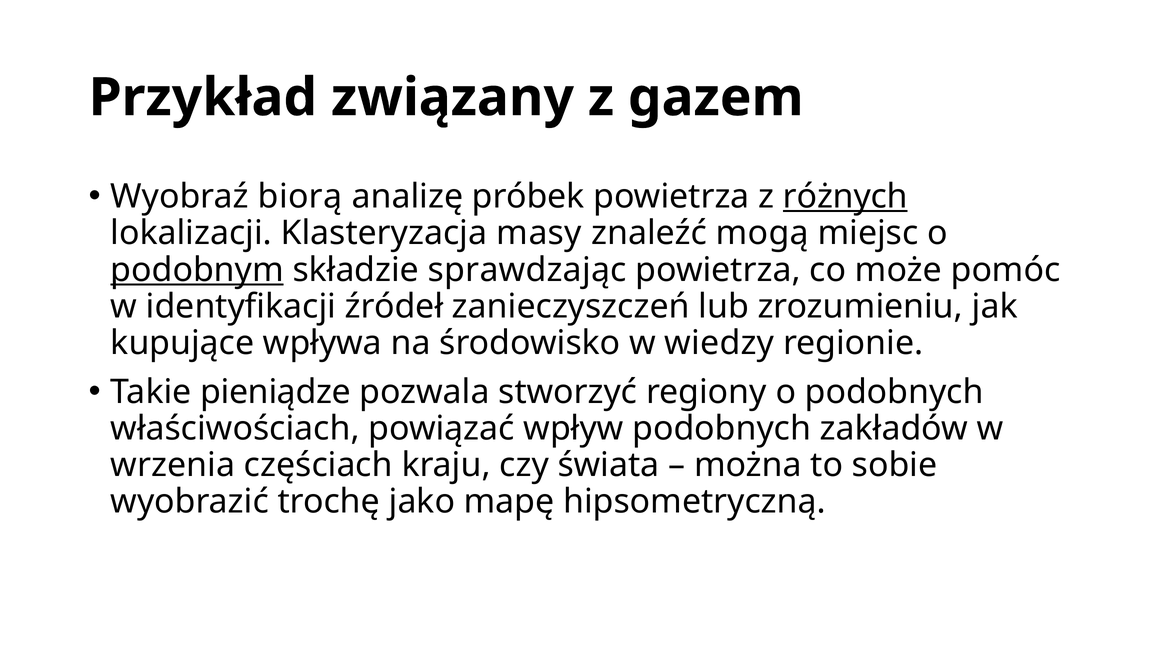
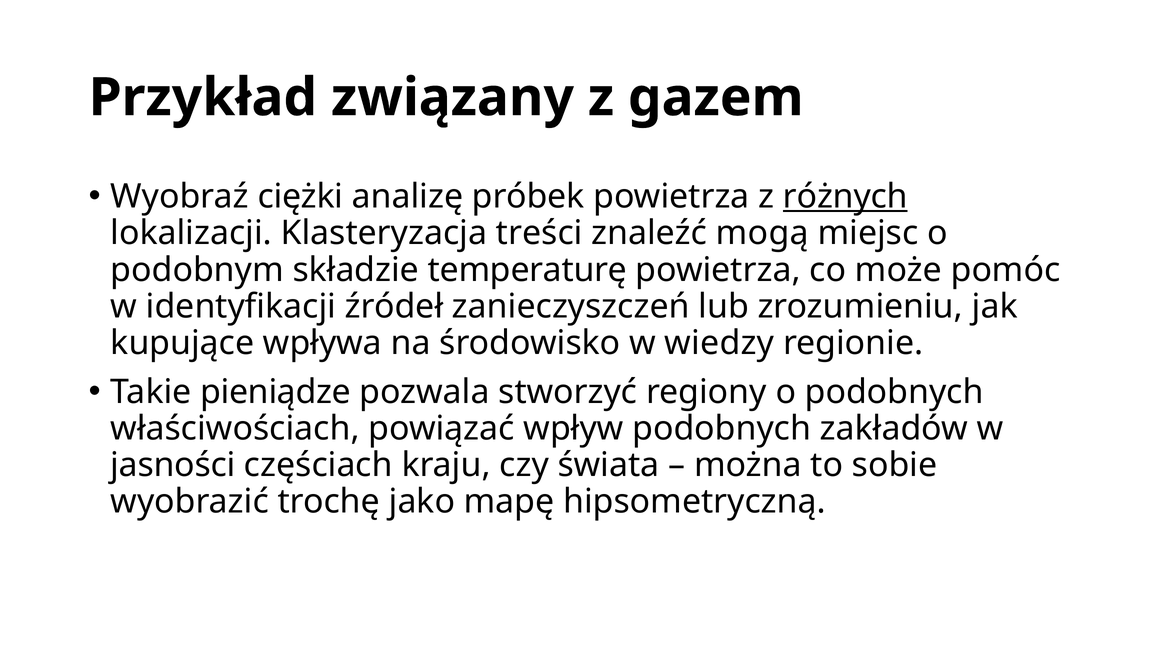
biorą: biorą -> ciężki
masy: masy -> treści
podobnym underline: present -> none
sprawdzając: sprawdzając -> temperaturę
wrzenia: wrzenia -> jasności
